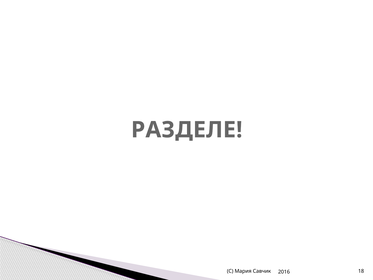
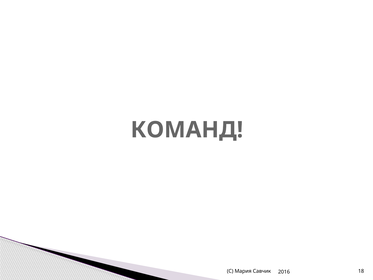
РАЗДЕЛЕ: РАЗДЕЛЕ -> КОМАНД
